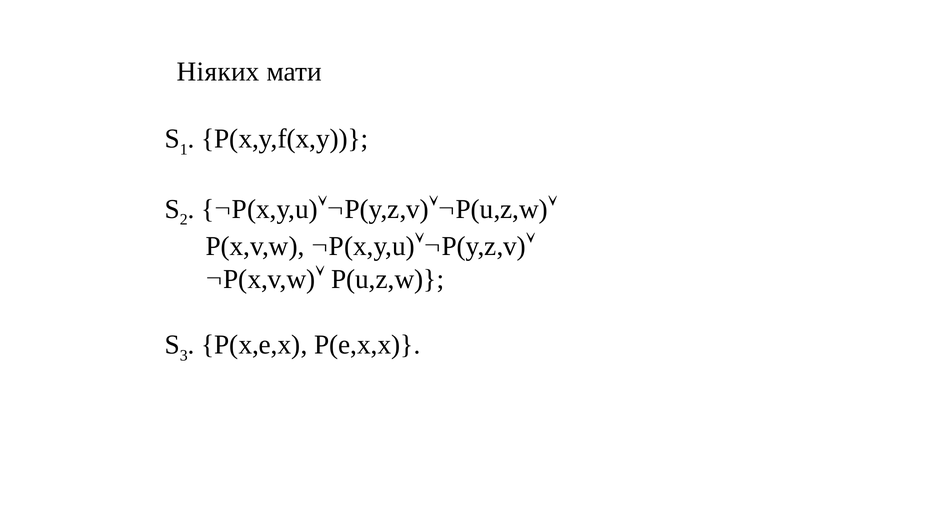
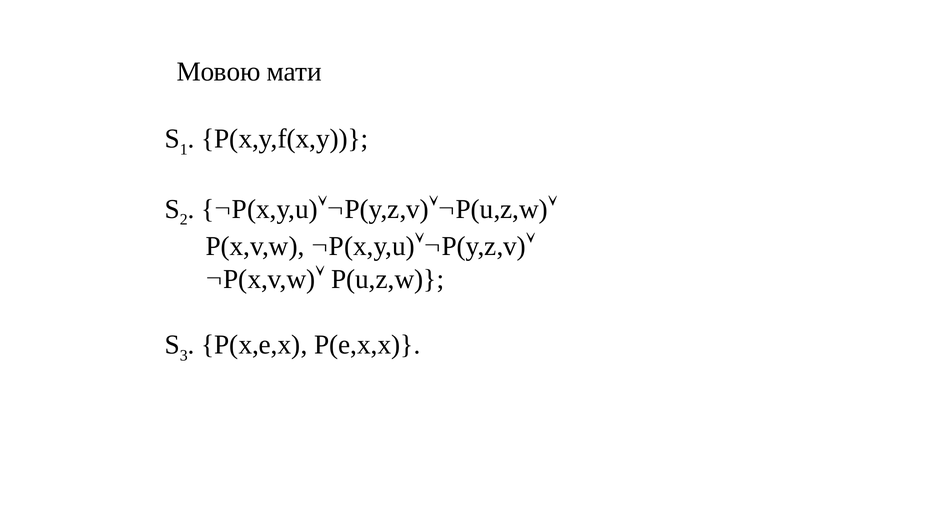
Ніяких: Ніяких -> Мовою
